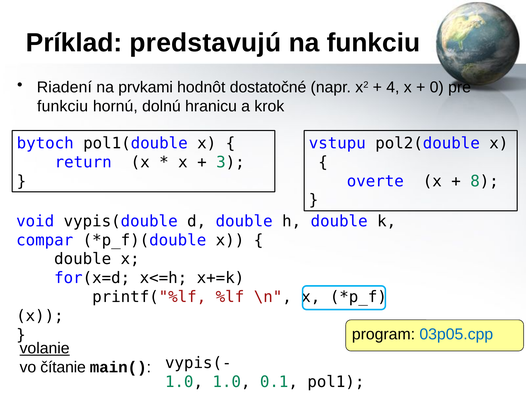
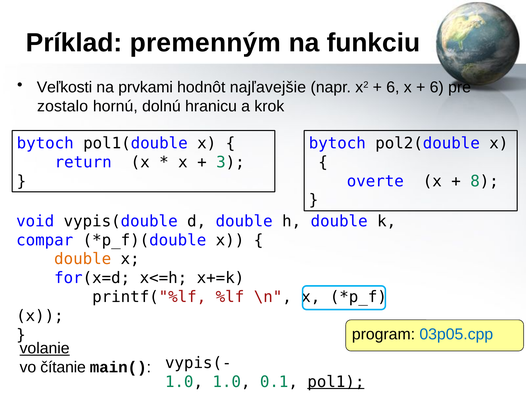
predstavujú: predstavujú -> premenným
Riadení: Riadení -> Veľkosti
dostatočné: dostatočné -> najľavejšie
4 at (393, 88): 4 -> 6
0 at (437, 88): 0 -> 6
funkciu at (63, 106): funkciu -> zostalo
vstupu at (337, 143): vstupu -> bytoch
double at (83, 259) colour: black -> orange
pol1 underline: none -> present
